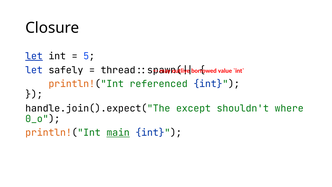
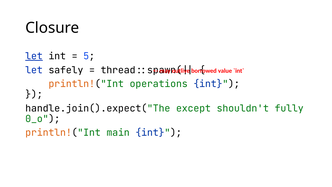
referenced: referenced -> operations
where: where -> fully
main underline: present -> none
